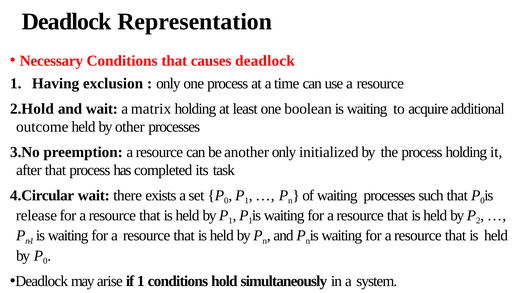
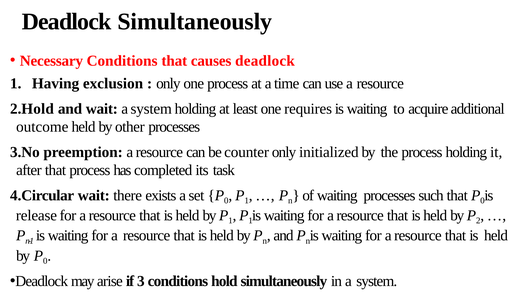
Deadlock Representation: Representation -> Simultaneously
wait a matrix: matrix -> system
boolean: boolean -> requires
another: another -> counter
if 1: 1 -> 3
